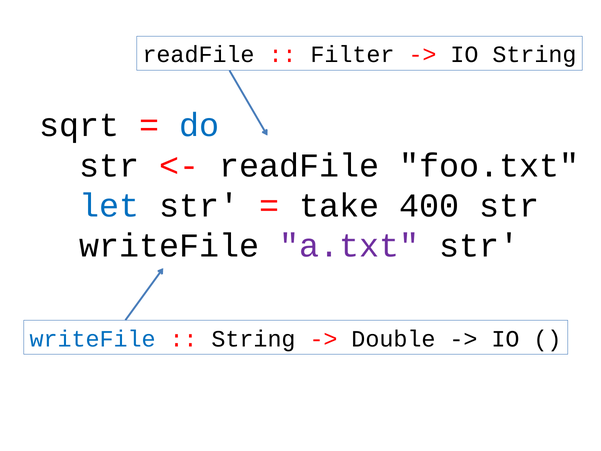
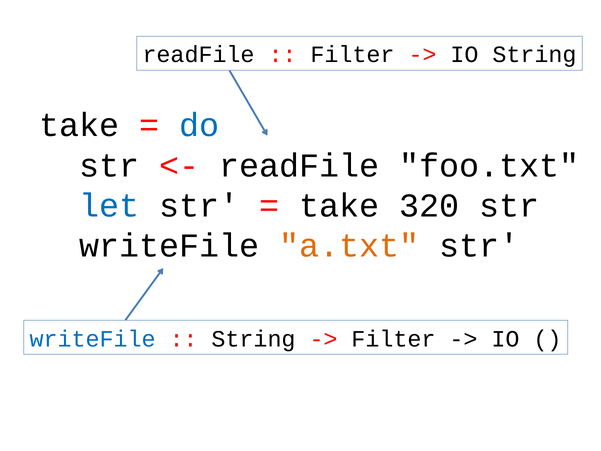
sqrt at (79, 125): sqrt -> take
400: 400 -> 320
a.txt colour: purple -> orange
Double at (393, 339): Double -> Filter
